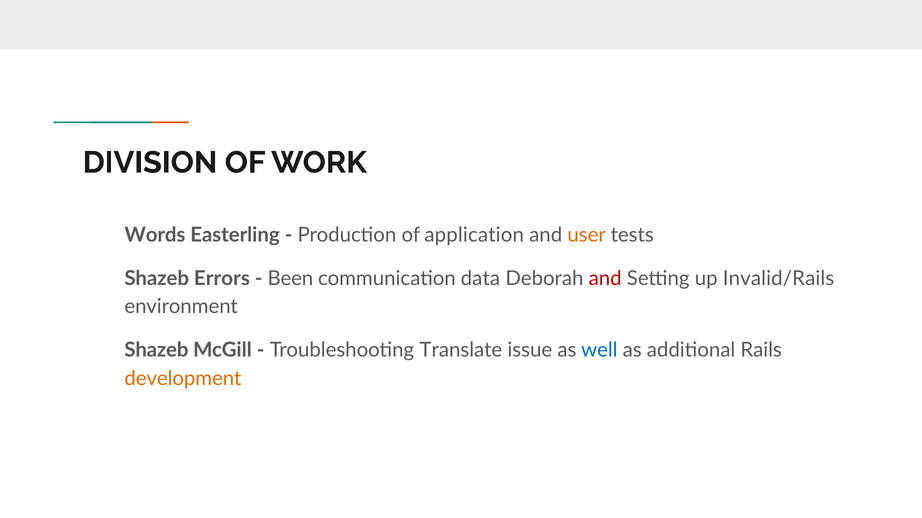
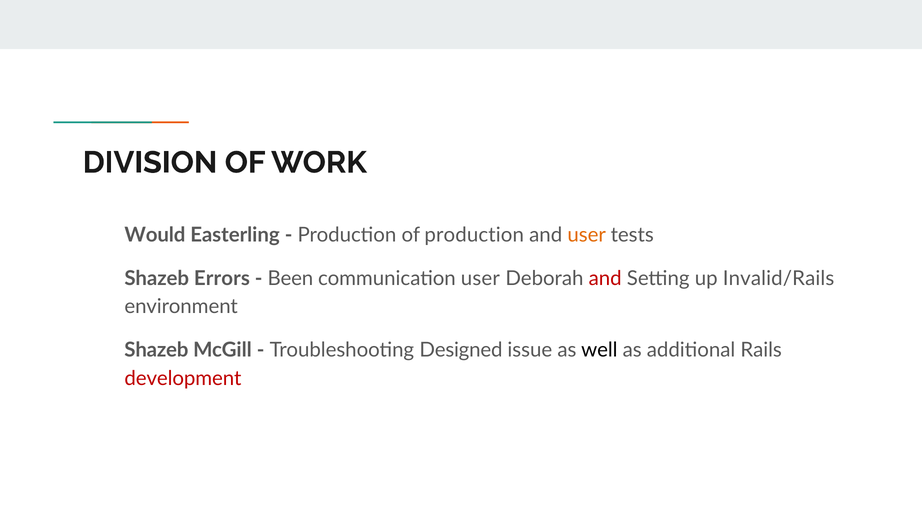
Words: Words -> Would
of application: application -> production
communication data: data -> user
Translate: Translate -> Designed
well colour: blue -> black
development colour: orange -> red
